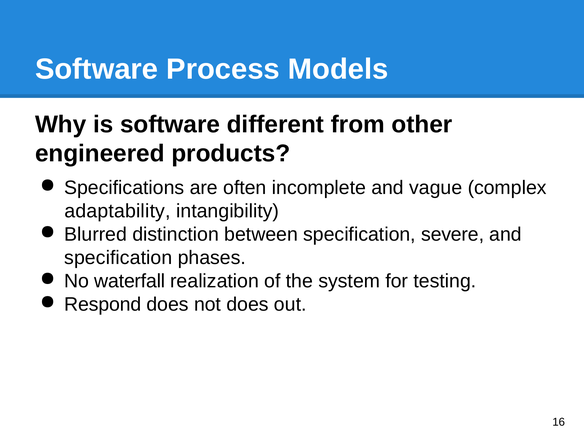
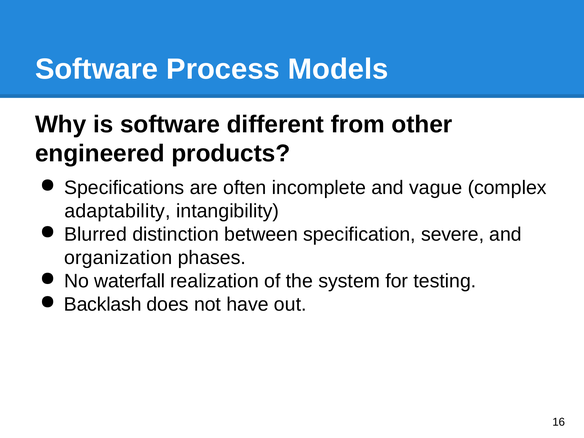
specification at (118, 258): specification -> organization
Respond: Respond -> Backlash
not does: does -> have
